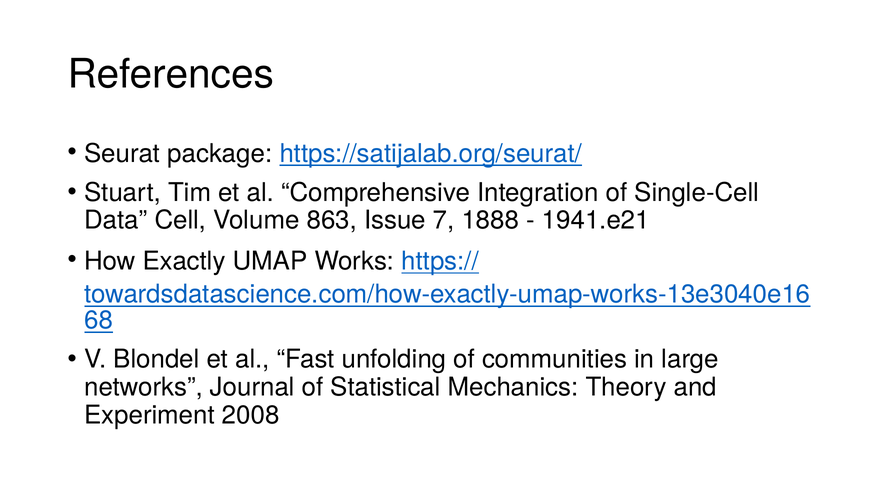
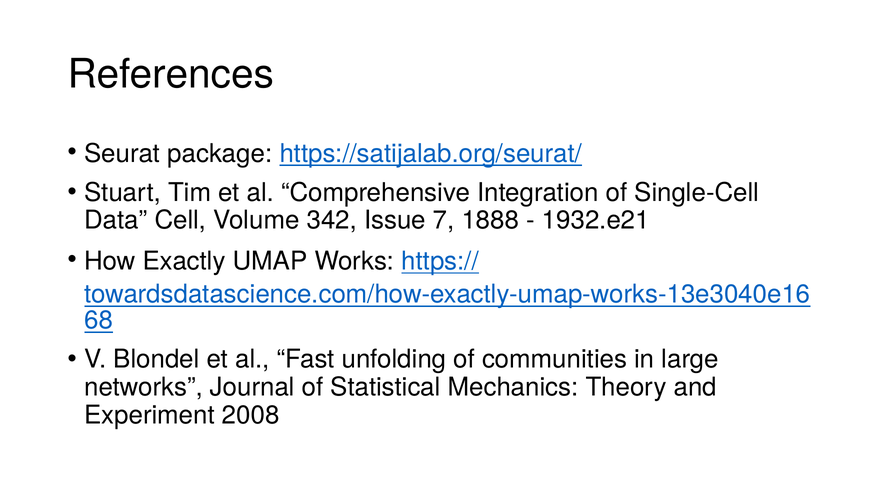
863: 863 -> 342
1941.e21: 1941.e21 -> 1932.e21
